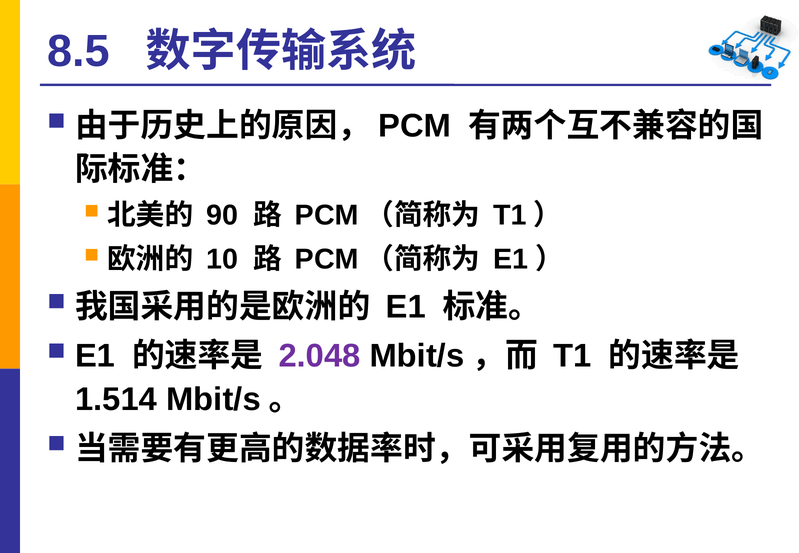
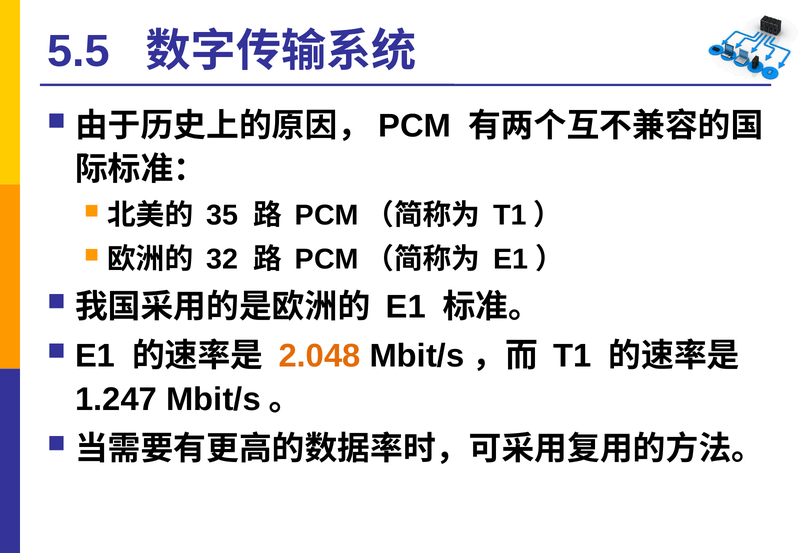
8.5: 8.5 -> 5.5
90: 90 -> 35
10: 10 -> 32
2.048 colour: purple -> orange
1.514: 1.514 -> 1.247
